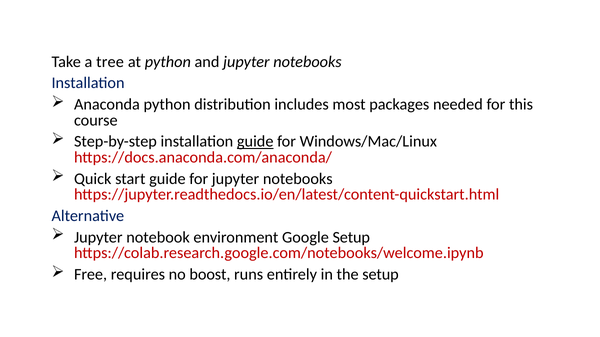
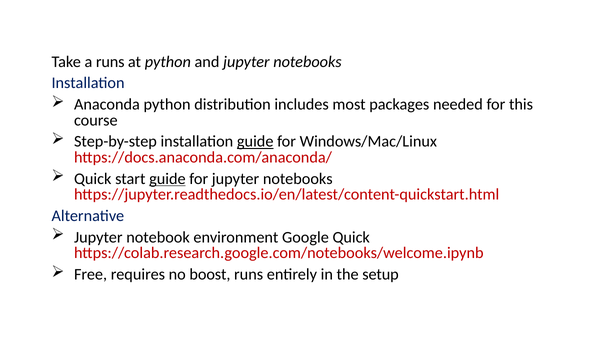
a tree: tree -> runs
guide at (167, 179) underline: none -> present
Google Setup: Setup -> Quick
